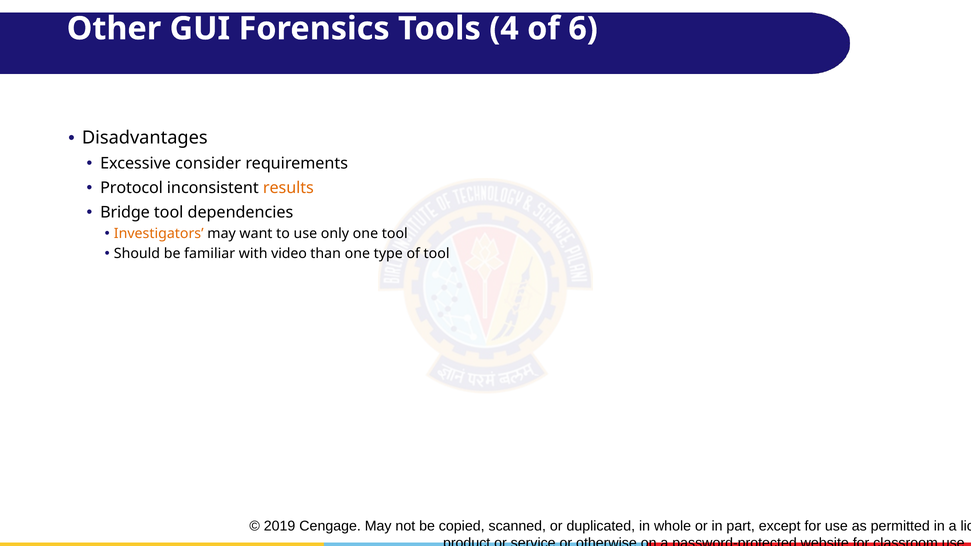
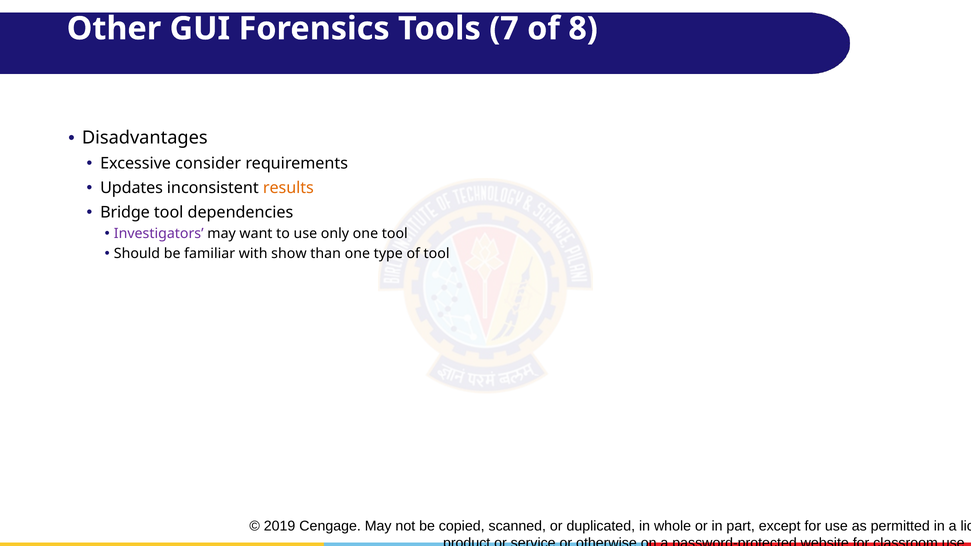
4: 4 -> 7
6: 6 -> 8
Protocol: Protocol -> Updates
Investigators colour: orange -> purple
video: video -> show
